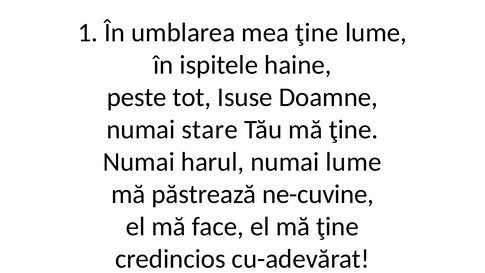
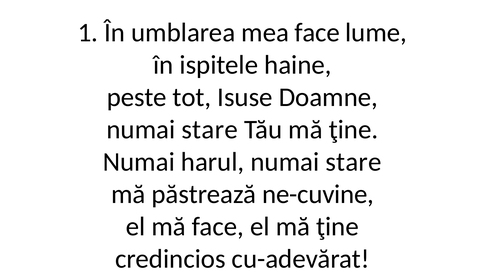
mea ţine: ţine -> face
harul numai lume: lume -> stare
